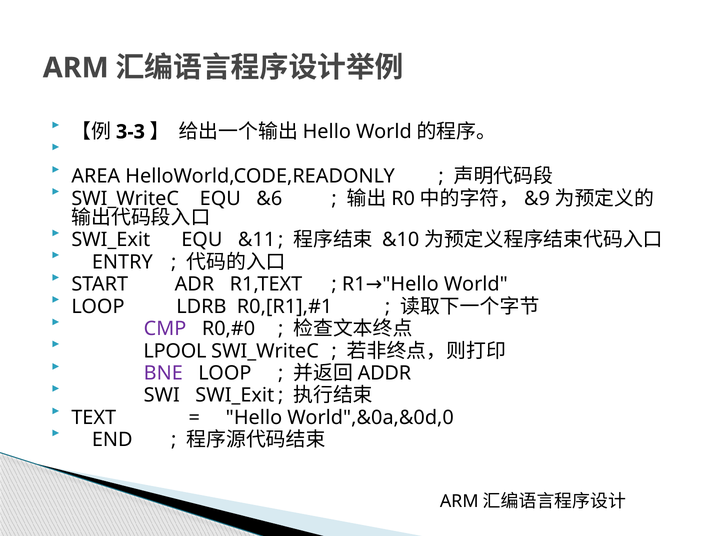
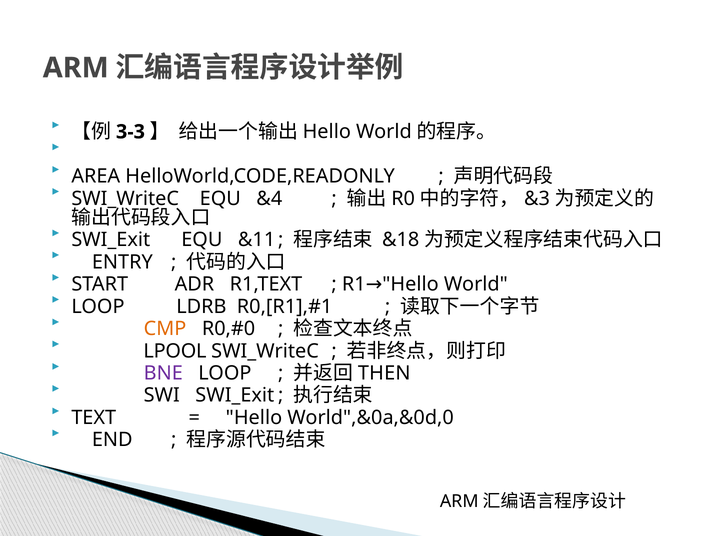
&6: &6 -> &4
&9: &9 -> &3
&10: &10 -> &18
CMP colour: purple -> orange
ADDR: ADDR -> THEN
